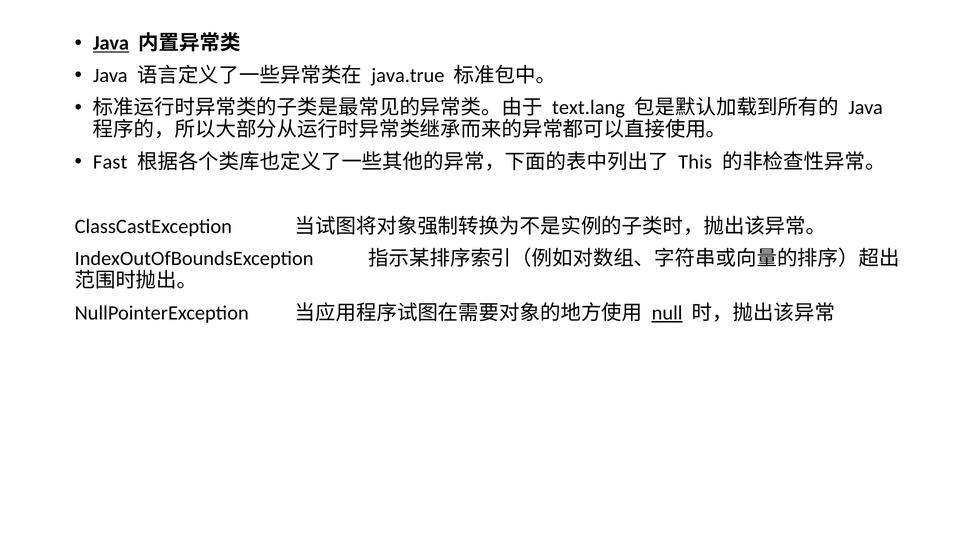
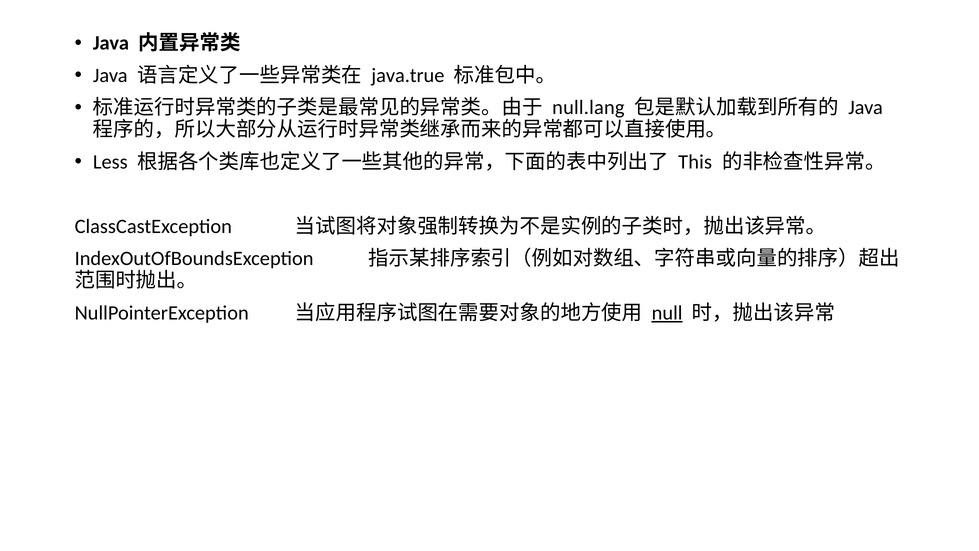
Java at (111, 43) underline: present -> none
text.lang: text.lang -> null.lang
Fast: Fast -> Less
